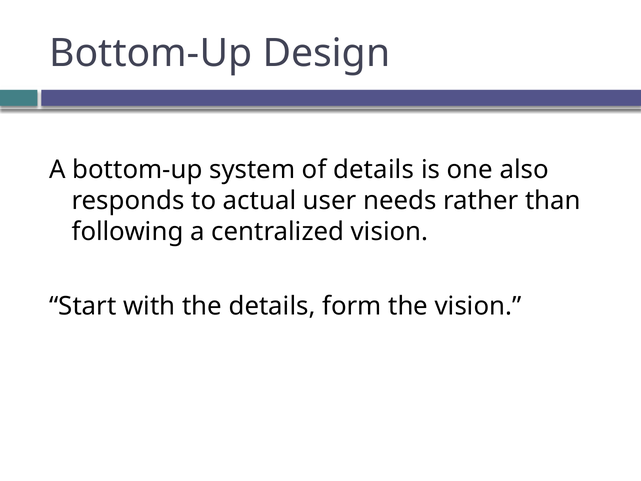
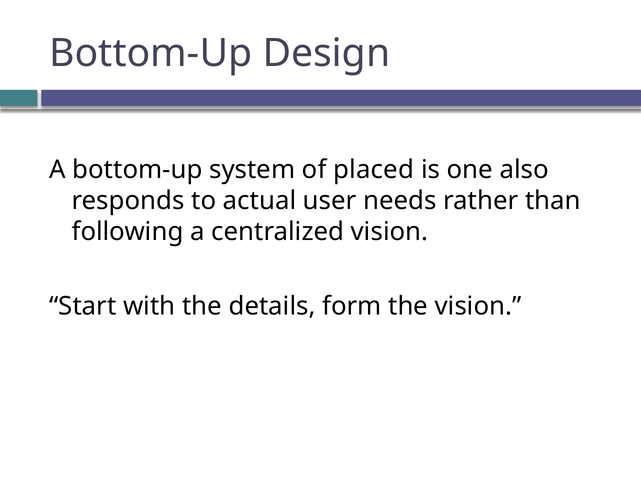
of details: details -> placed
